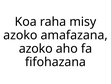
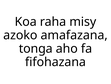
azoko at (36, 48): azoko -> tonga
